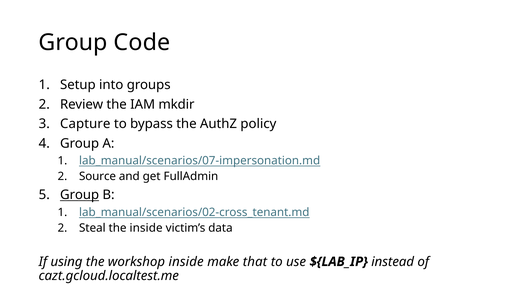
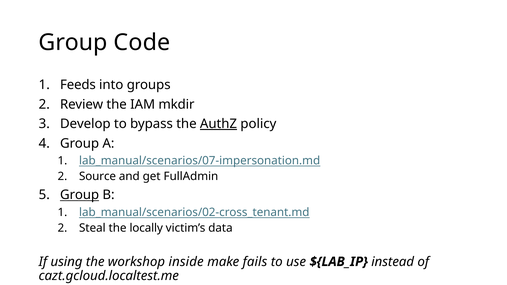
Setup: Setup -> Feeds
Capture: Capture -> Develop
AuthZ underline: none -> present
the inside: inside -> locally
that: that -> fails
